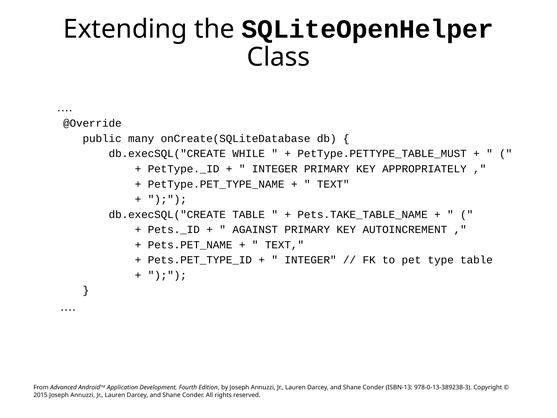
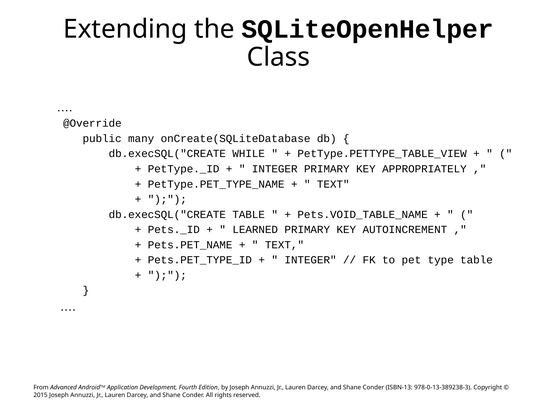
PetType.PETTYPE_TABLE_MUST: PetType.PETTYPE_TABLE_MUST -> PetType.PETTYPE_TABLE_VIEW
Pets.TAKE_TABLE_NAME: Pets.TAKE_TABLE_NAME -> Pets.VOID_TABLE_NAME
AGAINST: AGAINST -> LEARNED
